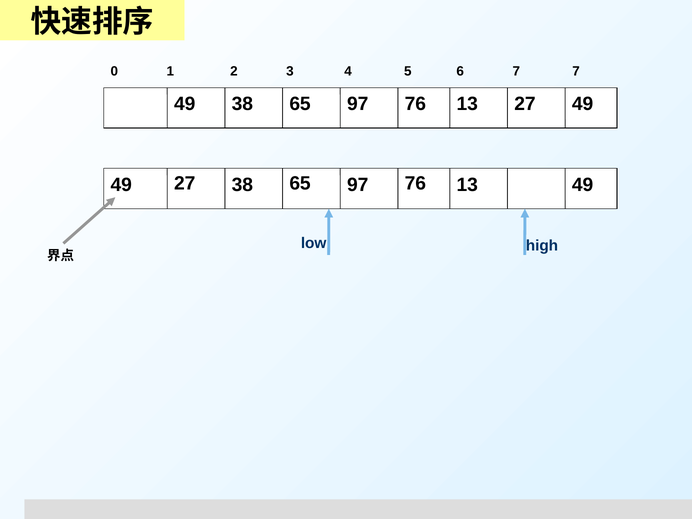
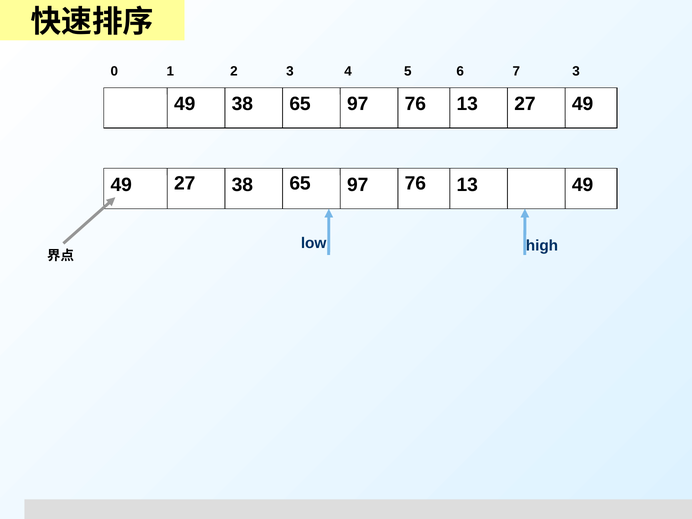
7 7: 7 -> 3
